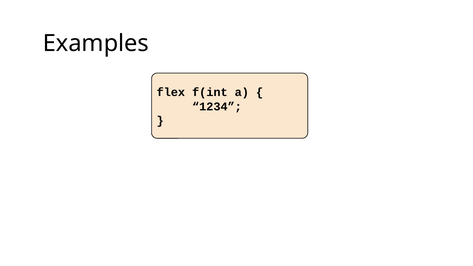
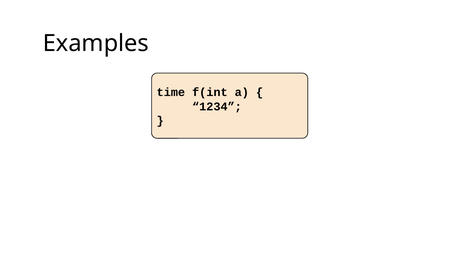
flex: flex -> time
